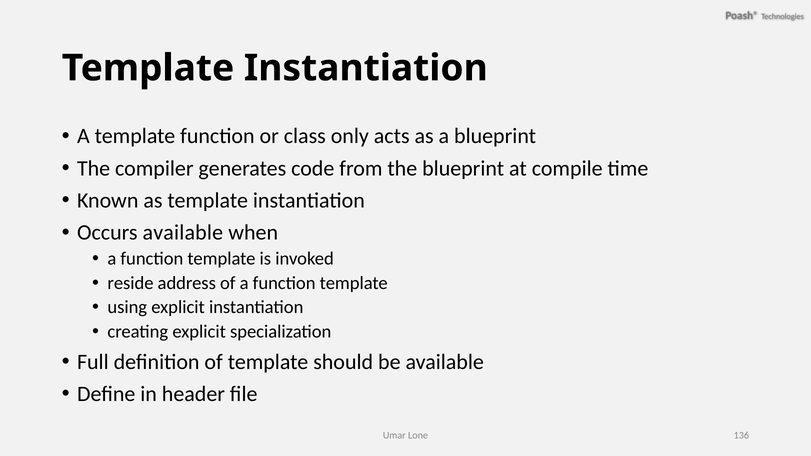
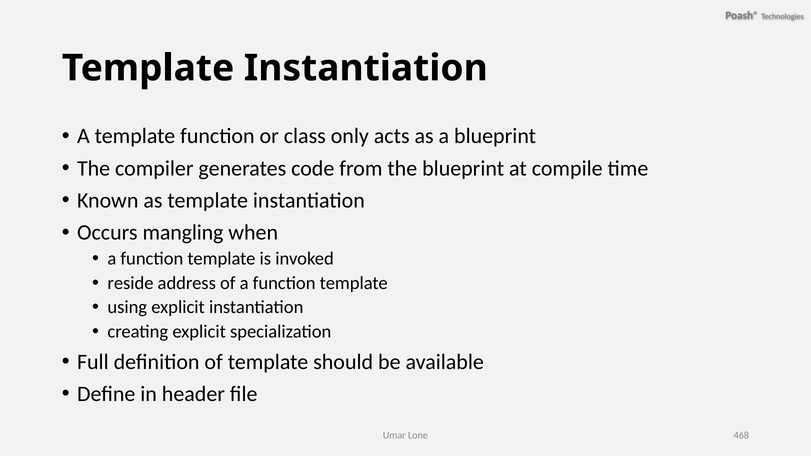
Occurs available: available -> mangling
136: 136 -> 468
